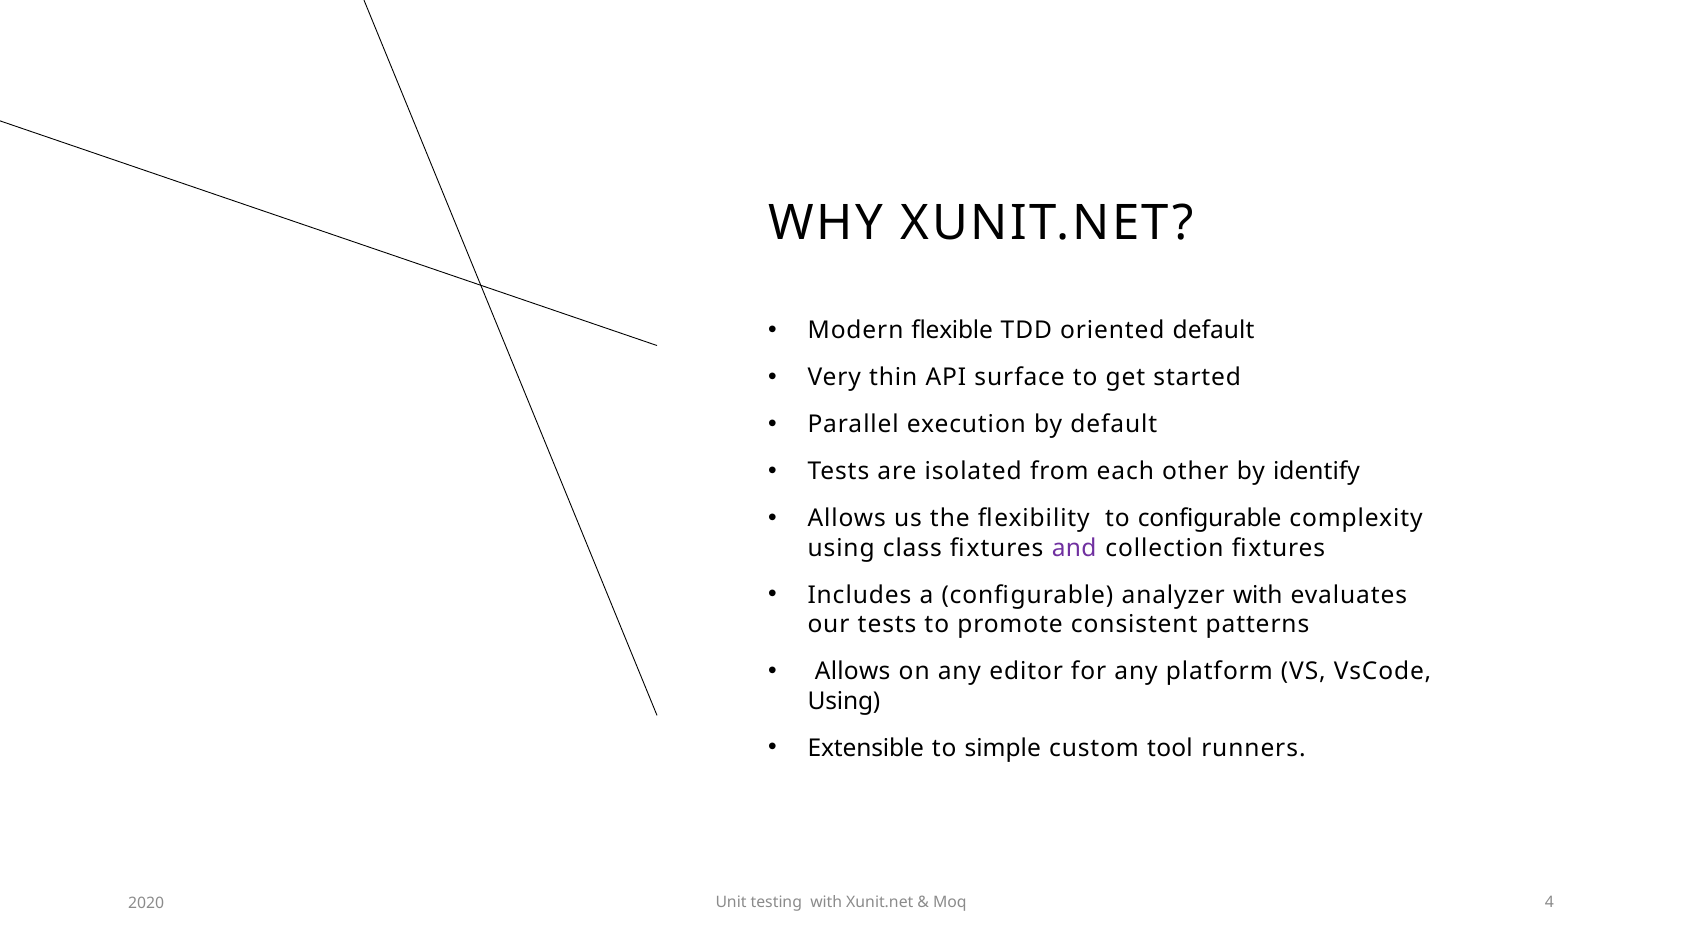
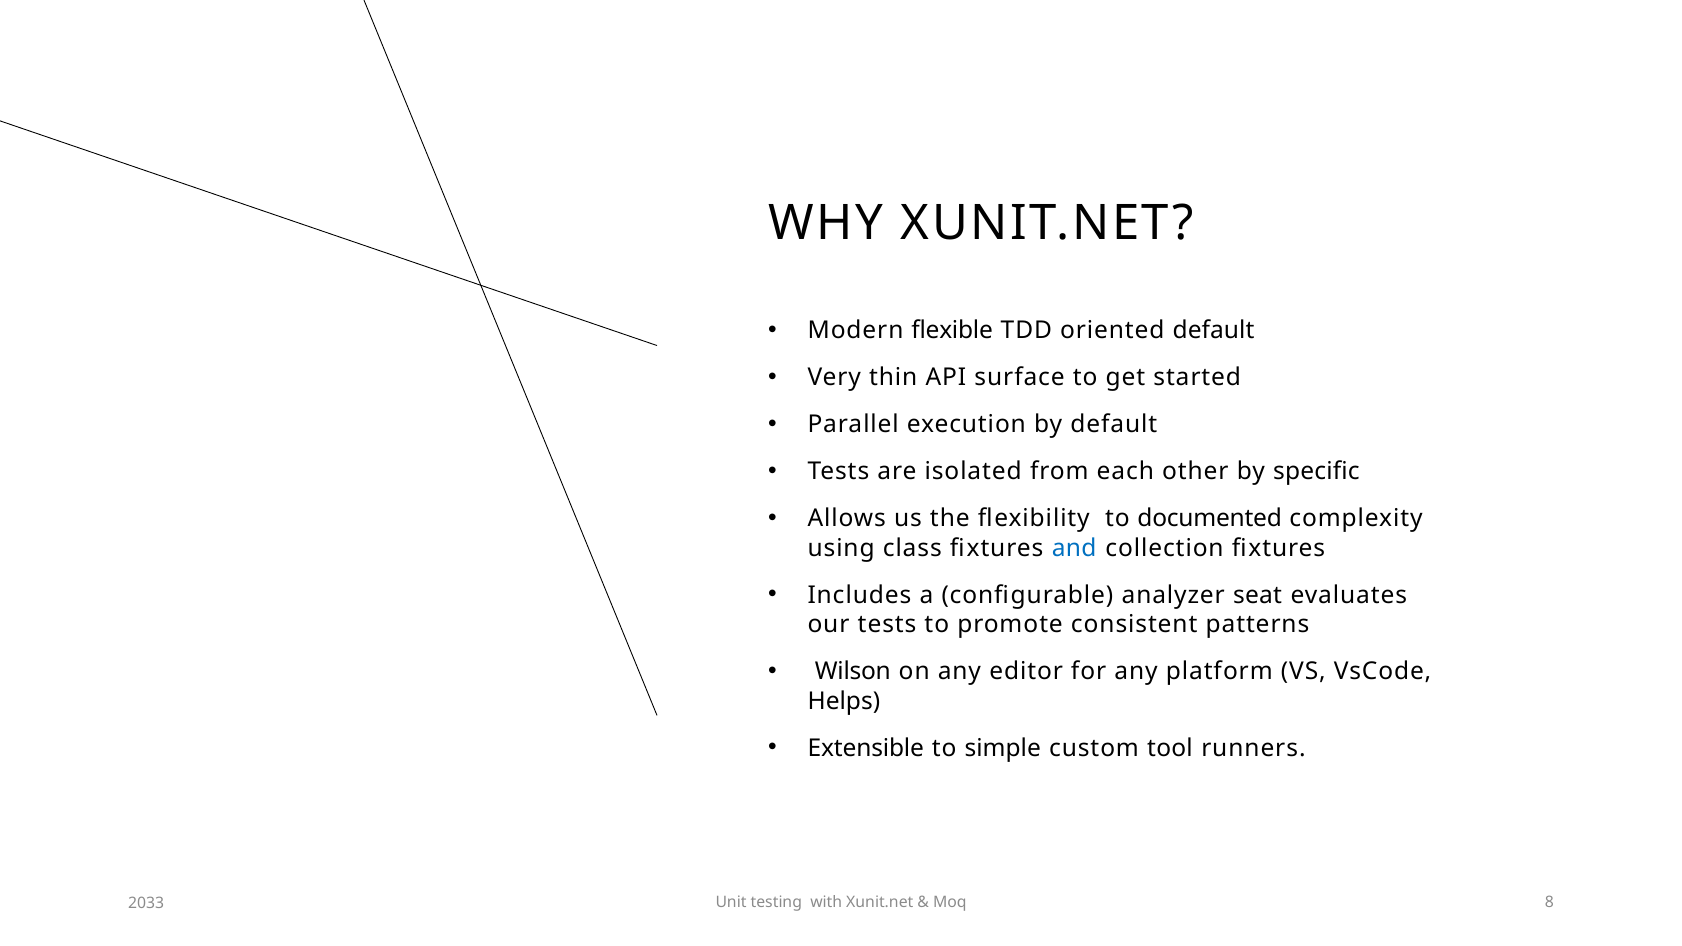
identify: identify -> specific
to configurable: configurable -> documented
and colour: purple -> blue
analyzer with: with -> seat
Allows at (853, 672): Allows -> Wilson
Using at (844, 701): Using -> Helps
4: 4 -> 8
2020: 2020 -> 2033
